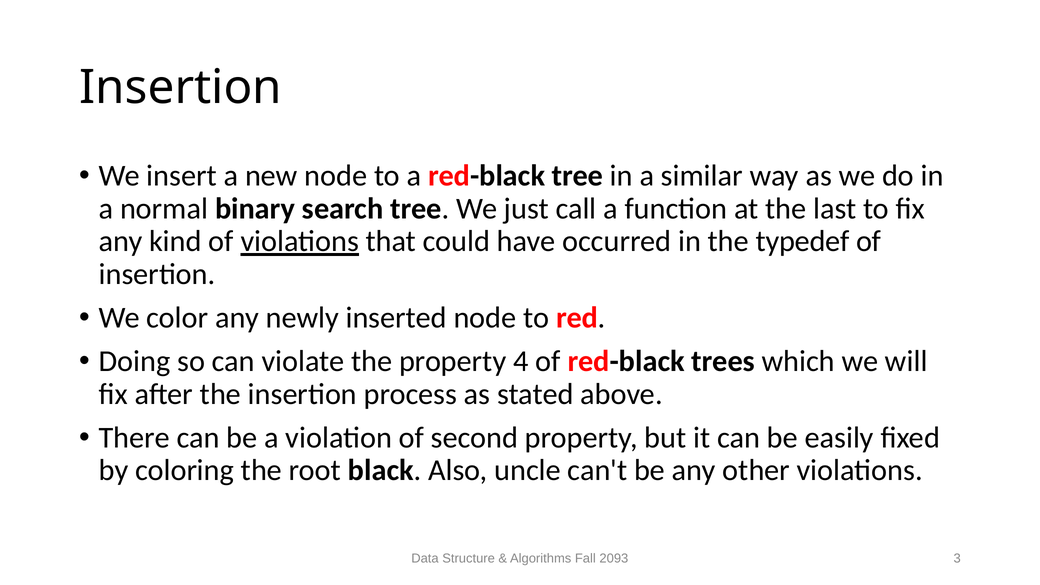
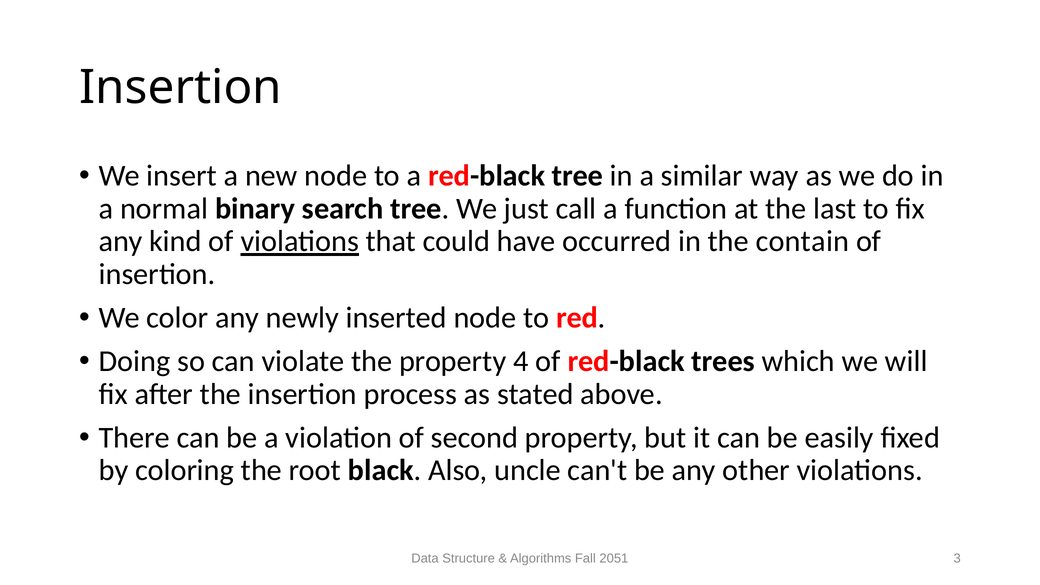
typedef: typedef -> contain
2093: 2093 -> 2051
